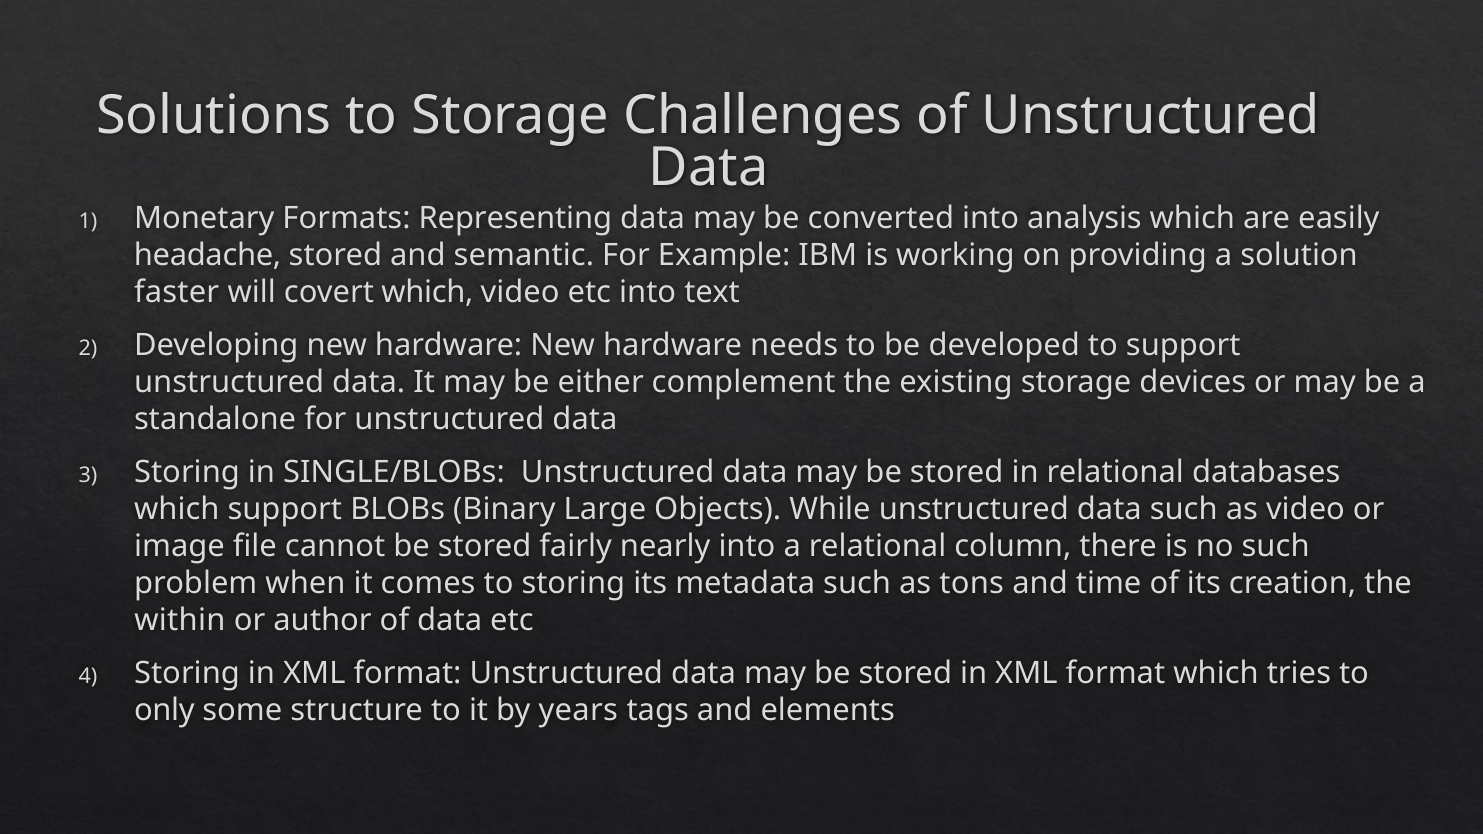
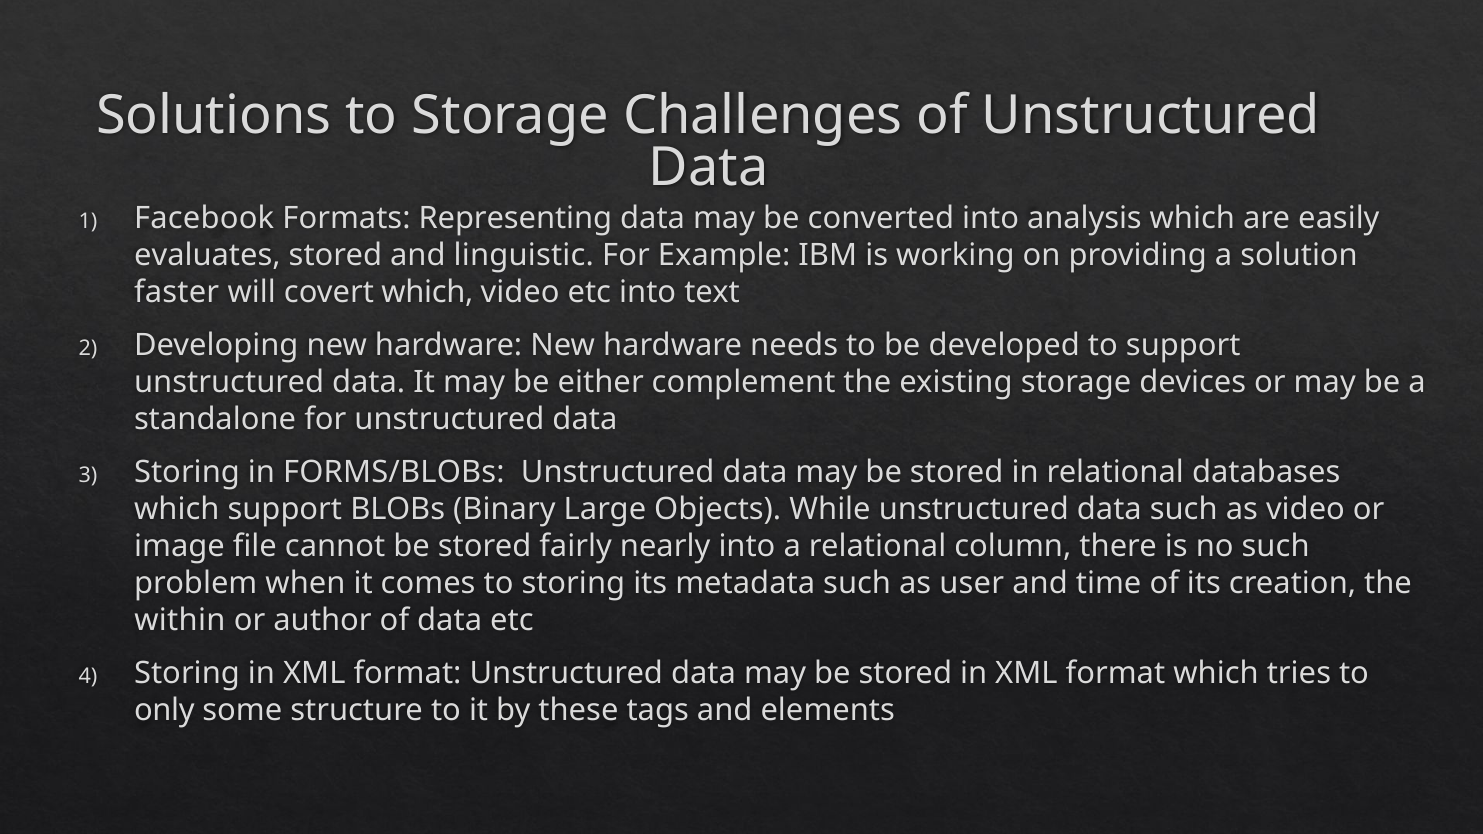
Monetary: Monetary -> Facebook
headache: headache -> evaluates
semantic: semantic -> linguistic
SINGLE/BLOBs: SINGLE/BLOBs -> FORMS/BLOBs
tons: tons -> user
years: years -> these
